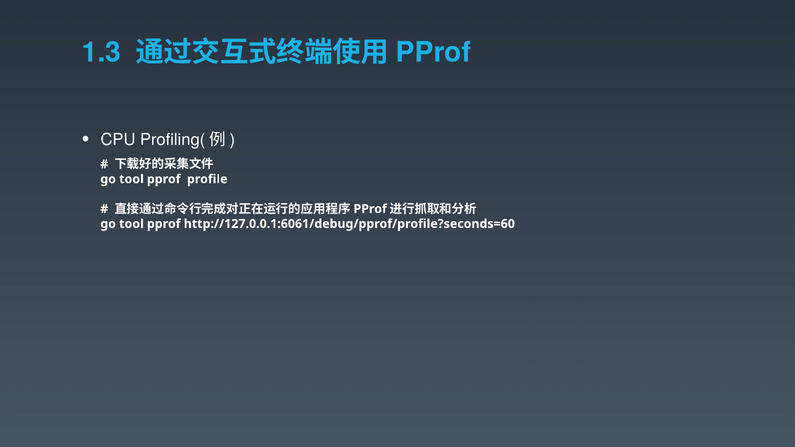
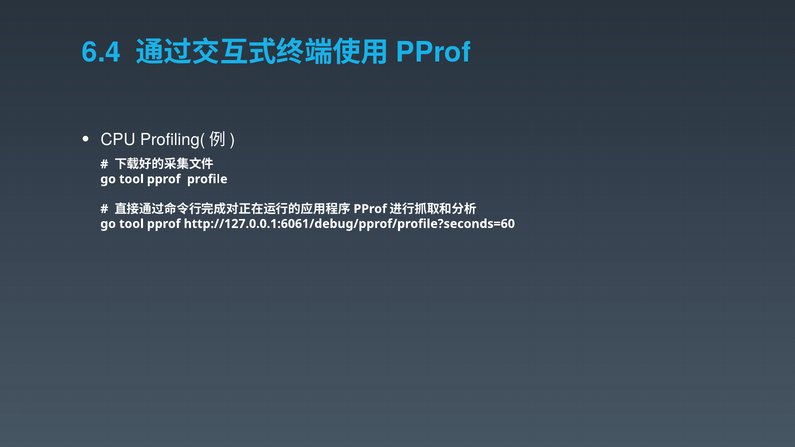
1.3: 1.3 -> 6.4
